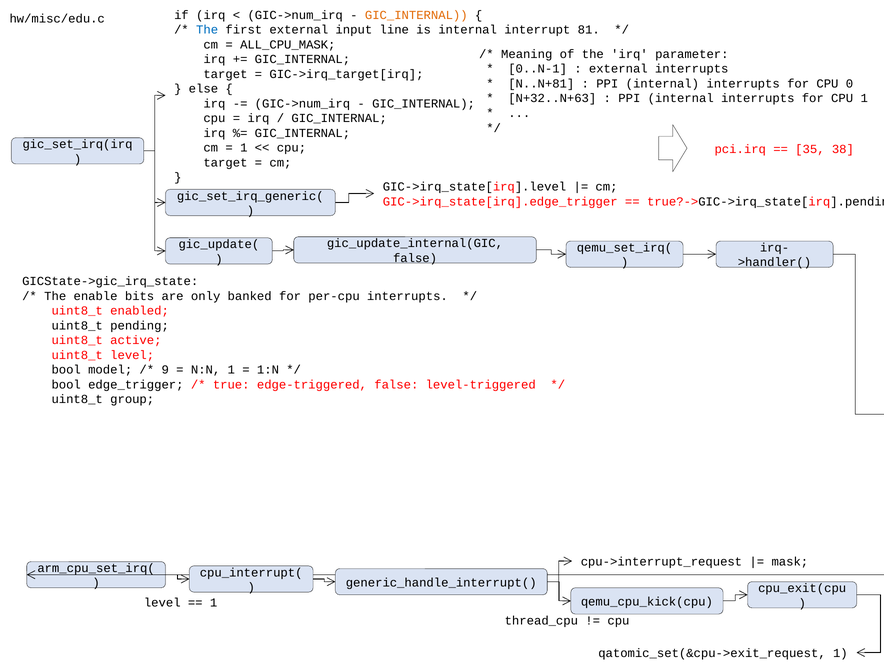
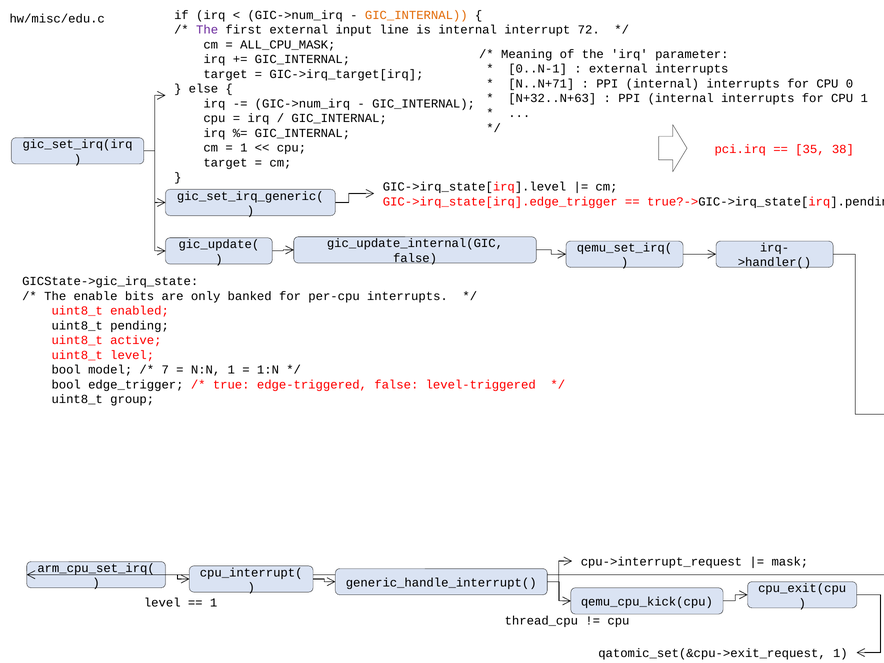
The at (207, 30) colour: blue -> purple
81: 81 -> 72
N..N+81: N..N+81 -> N..N+71
9: 9 -> 7
